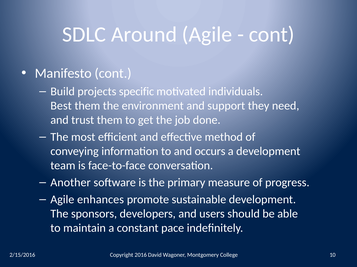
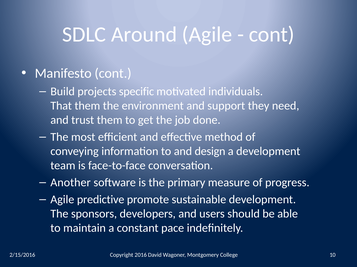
Best: Best -> That
occurs: occurs -> design
enhances: enhances -> predictive
